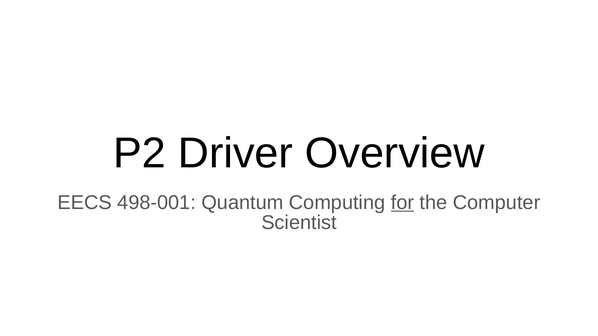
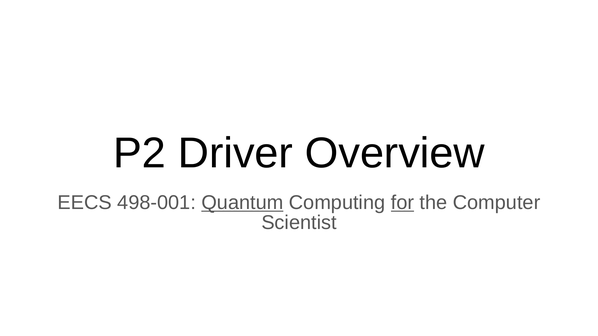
Quantum underline: none -> present
